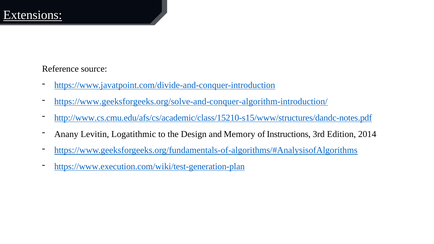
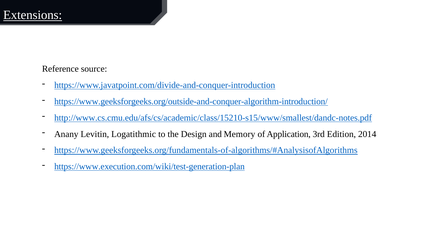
https://www.geeksforgeeks.org/solve-and-conquer-algorithm-introduction/: https://www.geeksforgeeks.org/solve-and-conquer-algorithm-introduction/ -> https://www.geeksforgeeks.org/outside-and-conquer-algorithm-introduction/
http://www.cs.cmu.edu/afs/cs/academic/class/15210-s15/www/structures/dandc-notes.pdf: http://www.cs.cmu.edu/afs/cs/academic/class/15210-s15/www/structures/dandc-notes.pdf -> http://www.cs.cmu.edu/afs/cs/academic/class/15210-s15/www/smallest/dandc-notes.pdf
Instructions: Instructions -> Application
